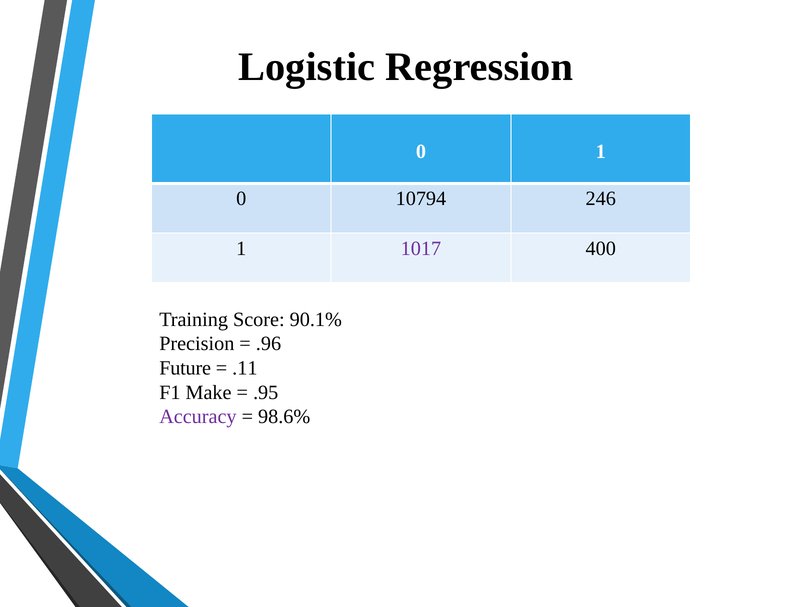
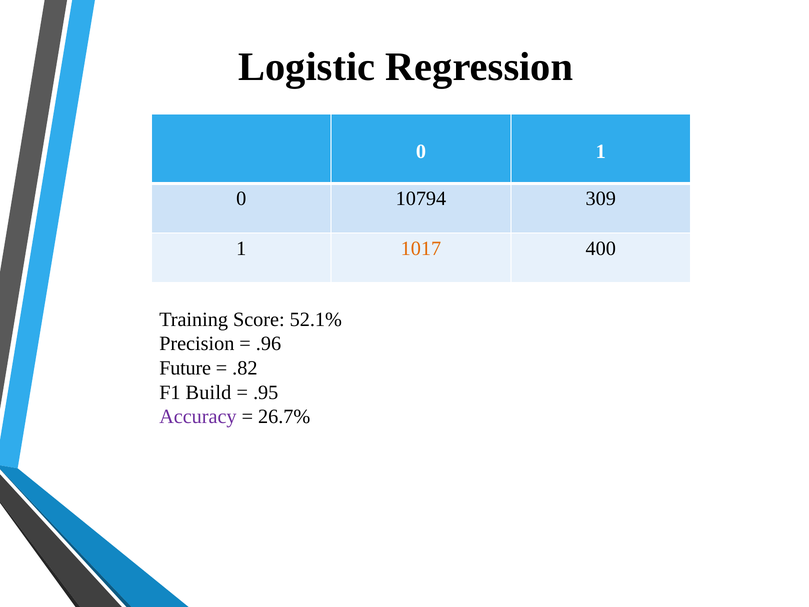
246: 246 -> 309
1017 colour: purple -> orange
90.1%: 90.1% -> 52.1%
.11: .11 -> .82
Make: Make -> Build
98.6%: 98.6% -> 26.7%
